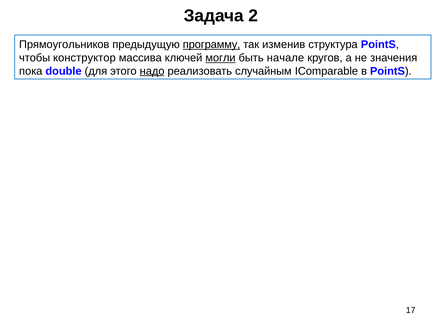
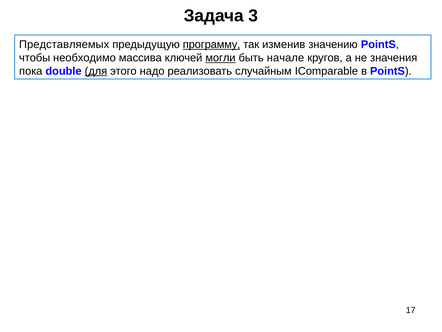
2: 2 -> 3
Прямоугольников: Прямоугольников -> Представляемых
структура: структура -> значению
конструктор: конструктор -> необходимо
для underline: none -> present
надо underline: present -> none
